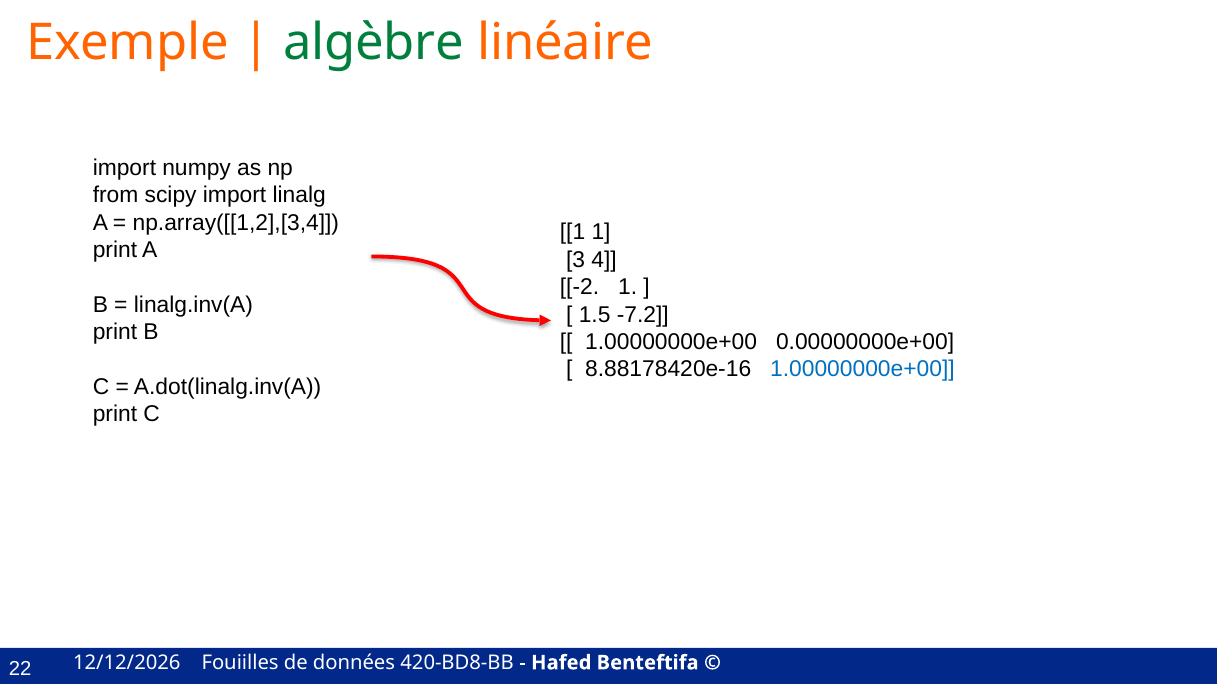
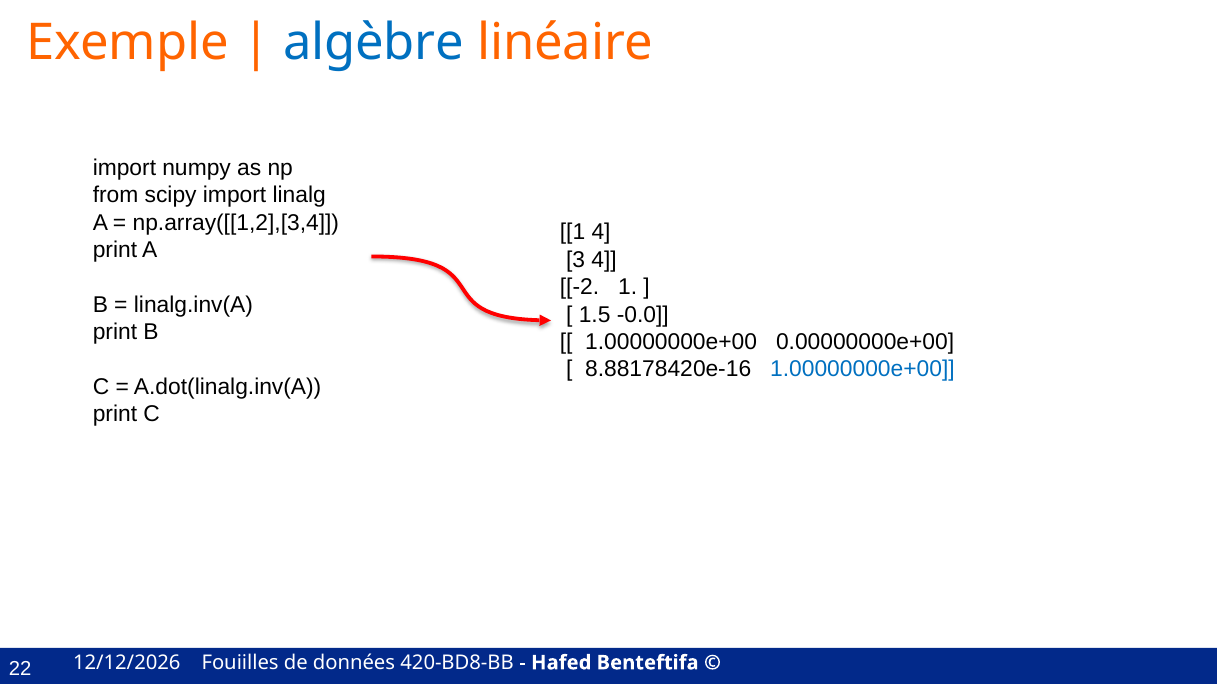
algèbre colour: green -> blue
1 1: 1 -> 4
-7.2: -7.2 -> -0.0
